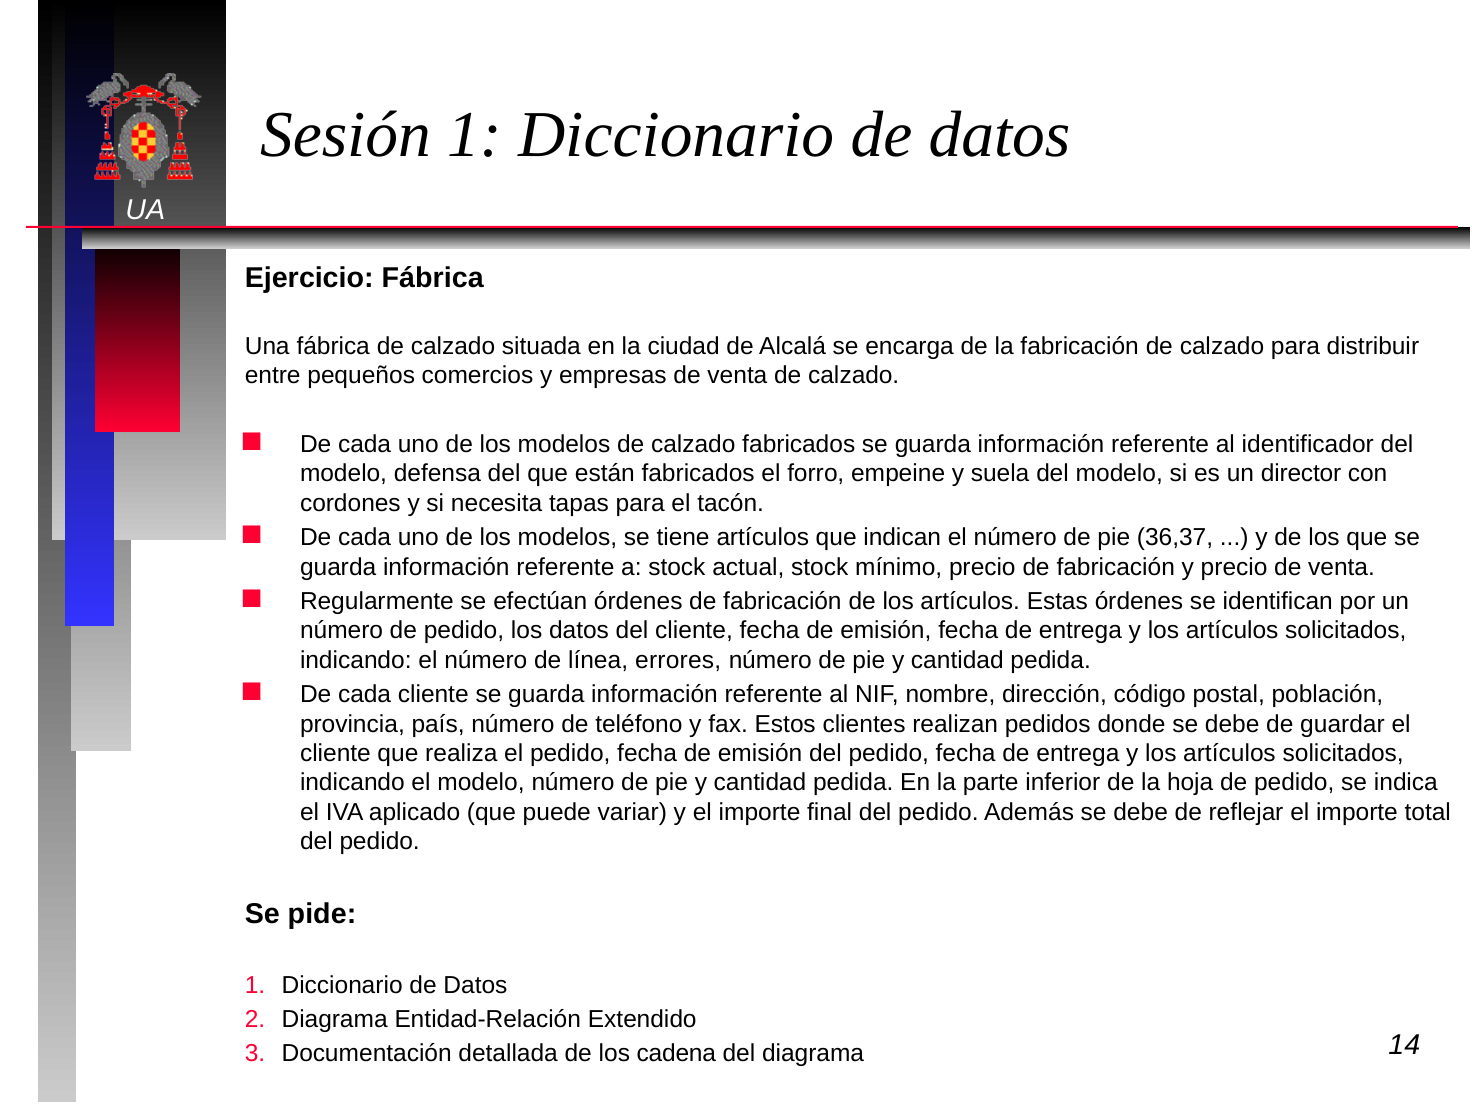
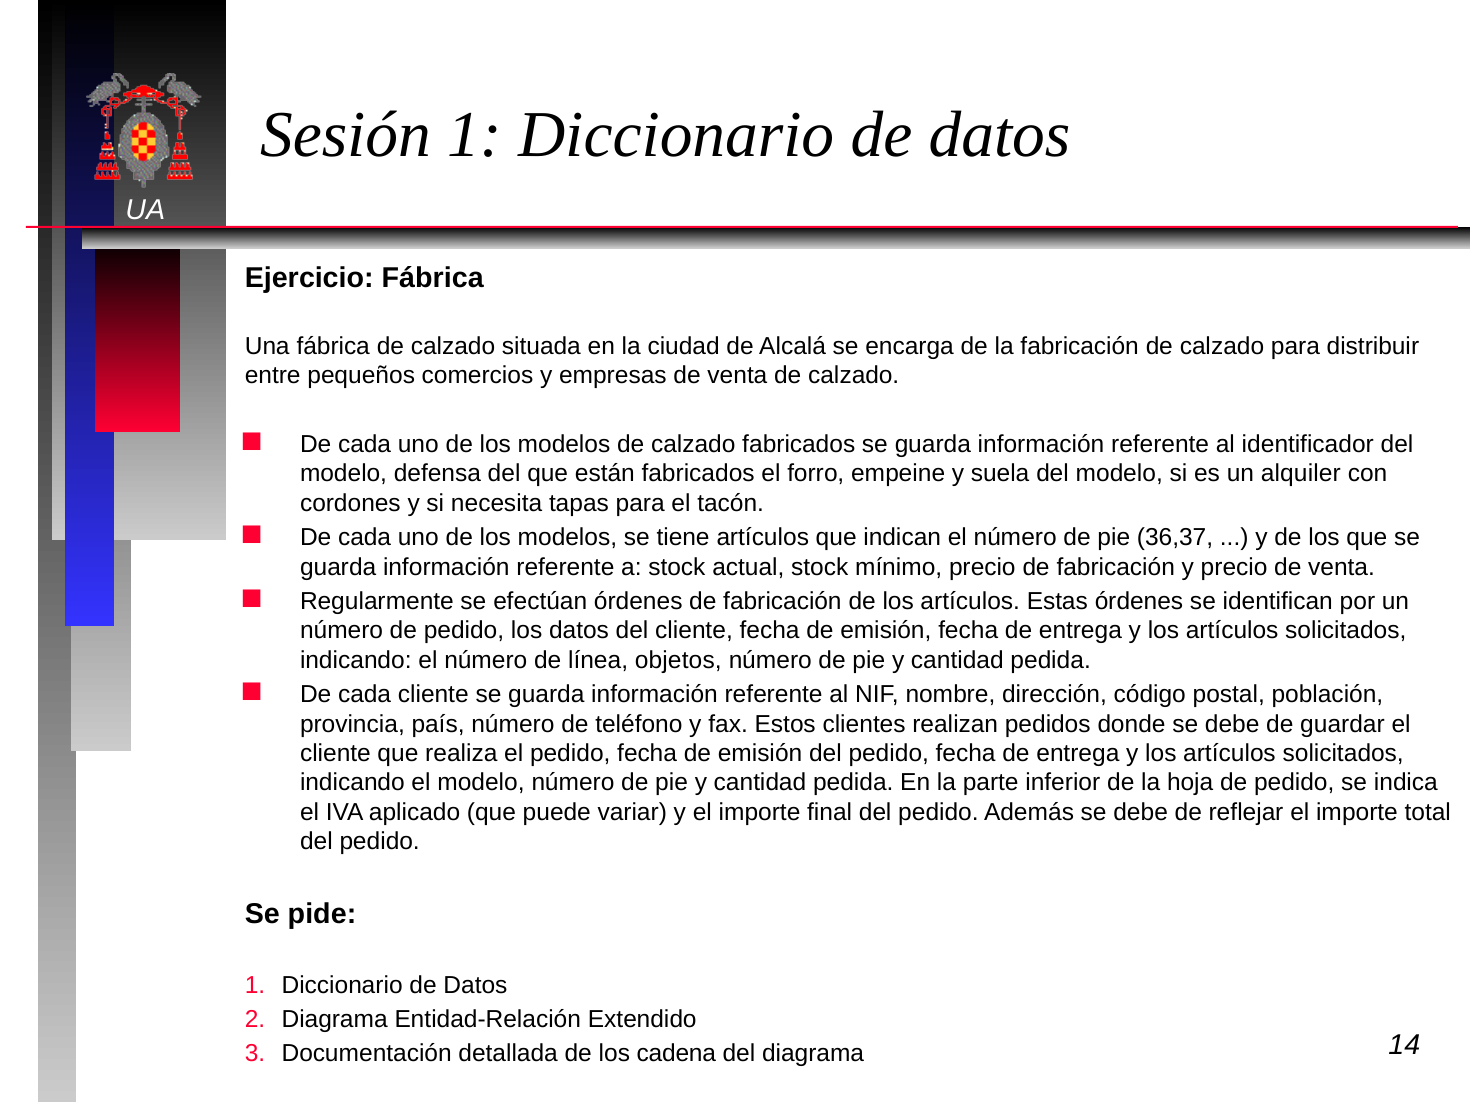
director: director -> alquiler
errores: errores -> objetos
